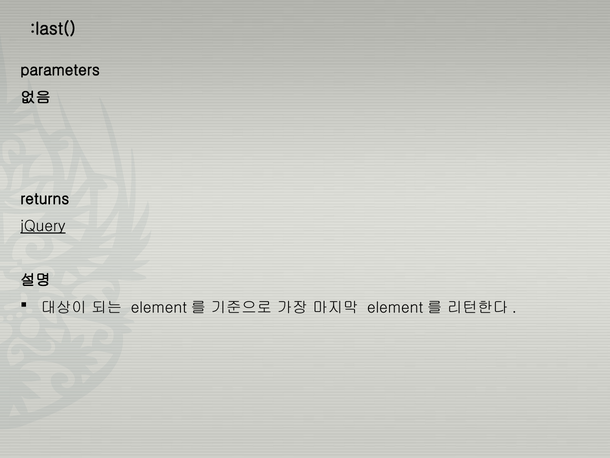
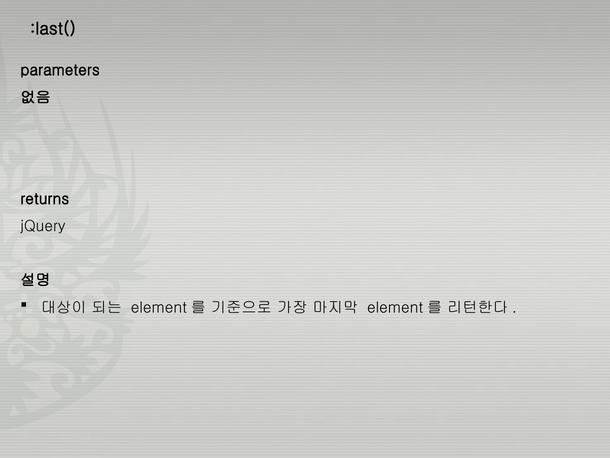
jQuery underline: present -> none
